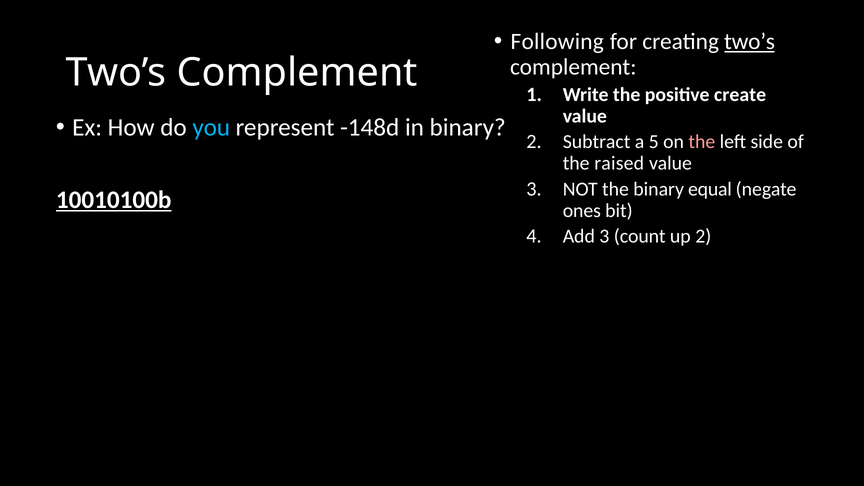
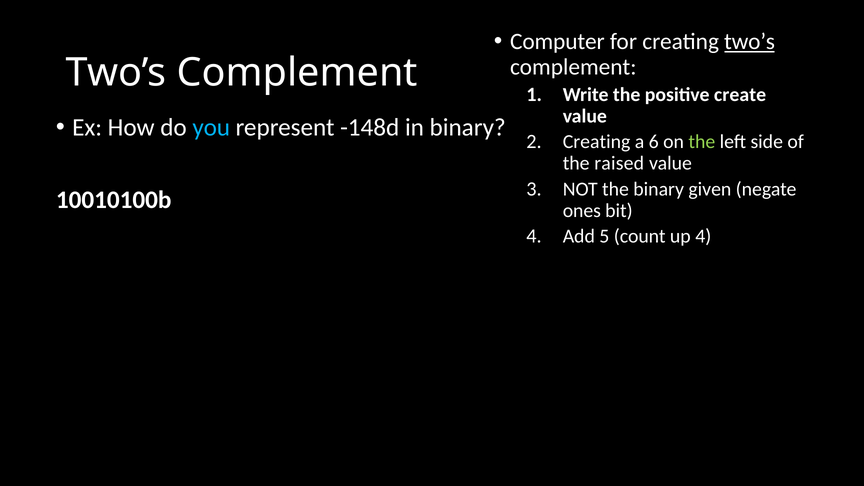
Following: Following -> Computer
Subtract at (597, 142): Subtract -> Creating
5: 5 -> 6
the at (702, 142) colour: pink -> light green
equal: equal -> given
10010100b underline: present -> none
Add 3: 3 -> 5
up 2: 2 -> 4
